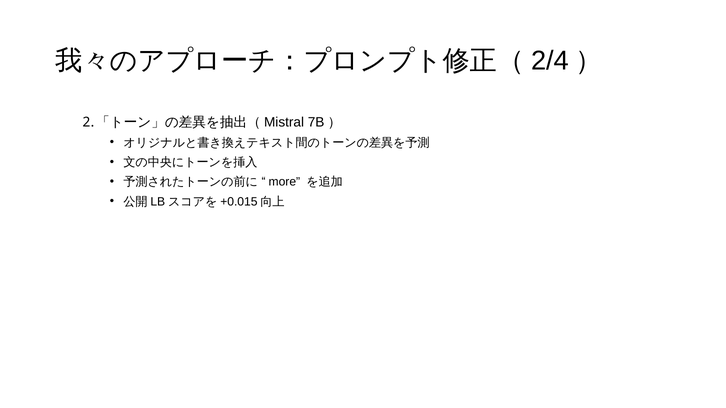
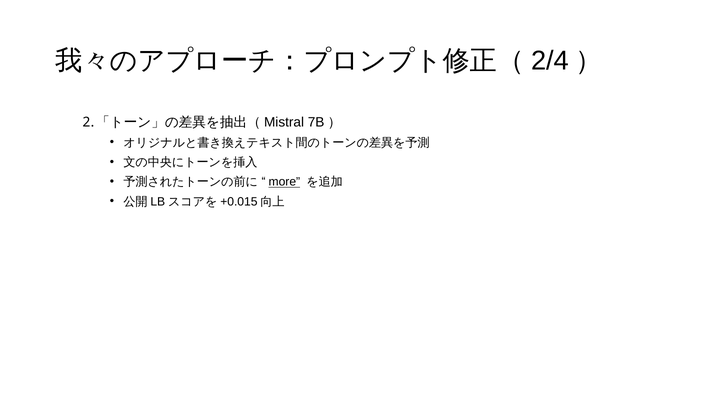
more underline: none -> present
